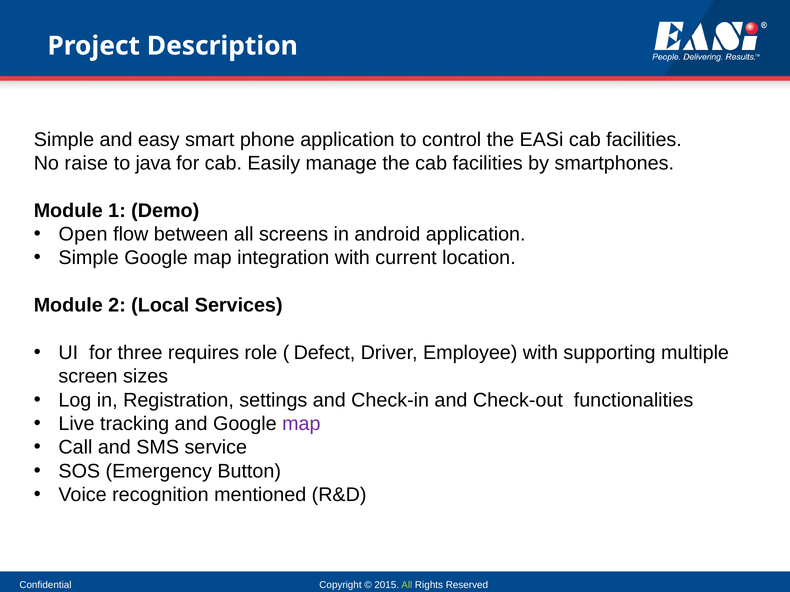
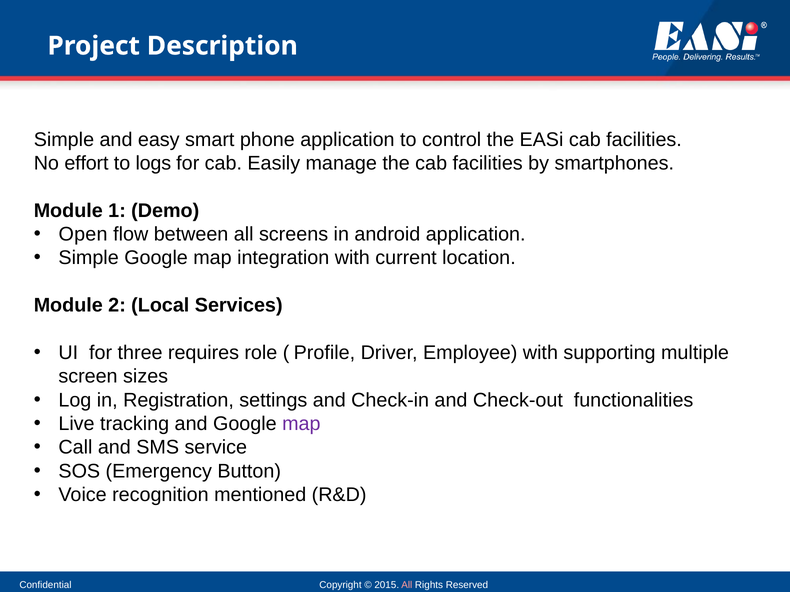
raise: raise -> effort
java: java -> logs
Defect: Defect -> Profile
All at (407, 586) colour: light green -> pink
